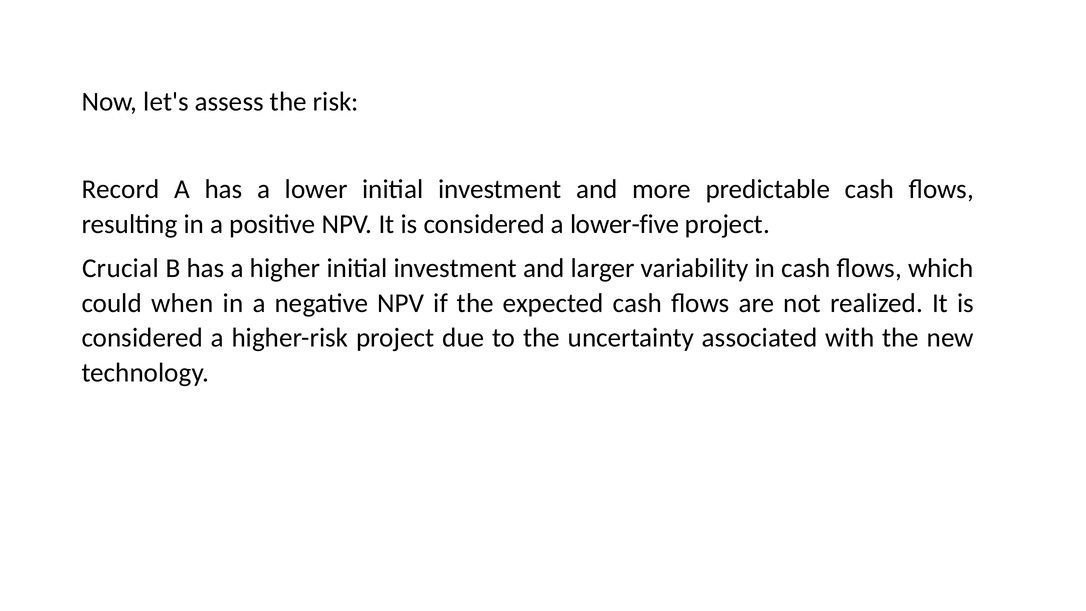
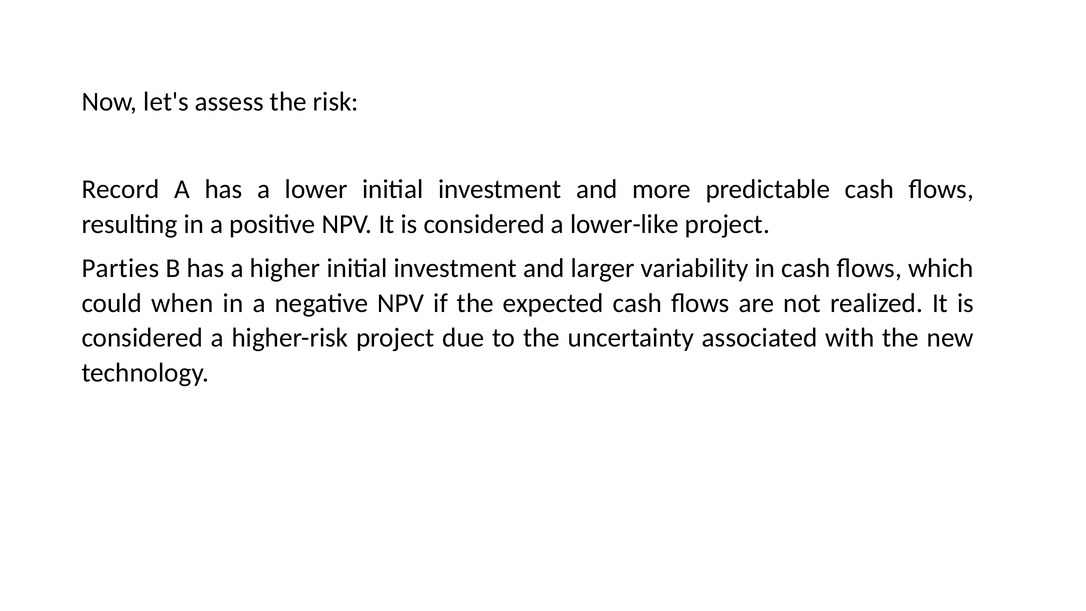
lower-five: lower-five -> lower-like
Crucial: Crucial -> Parties
